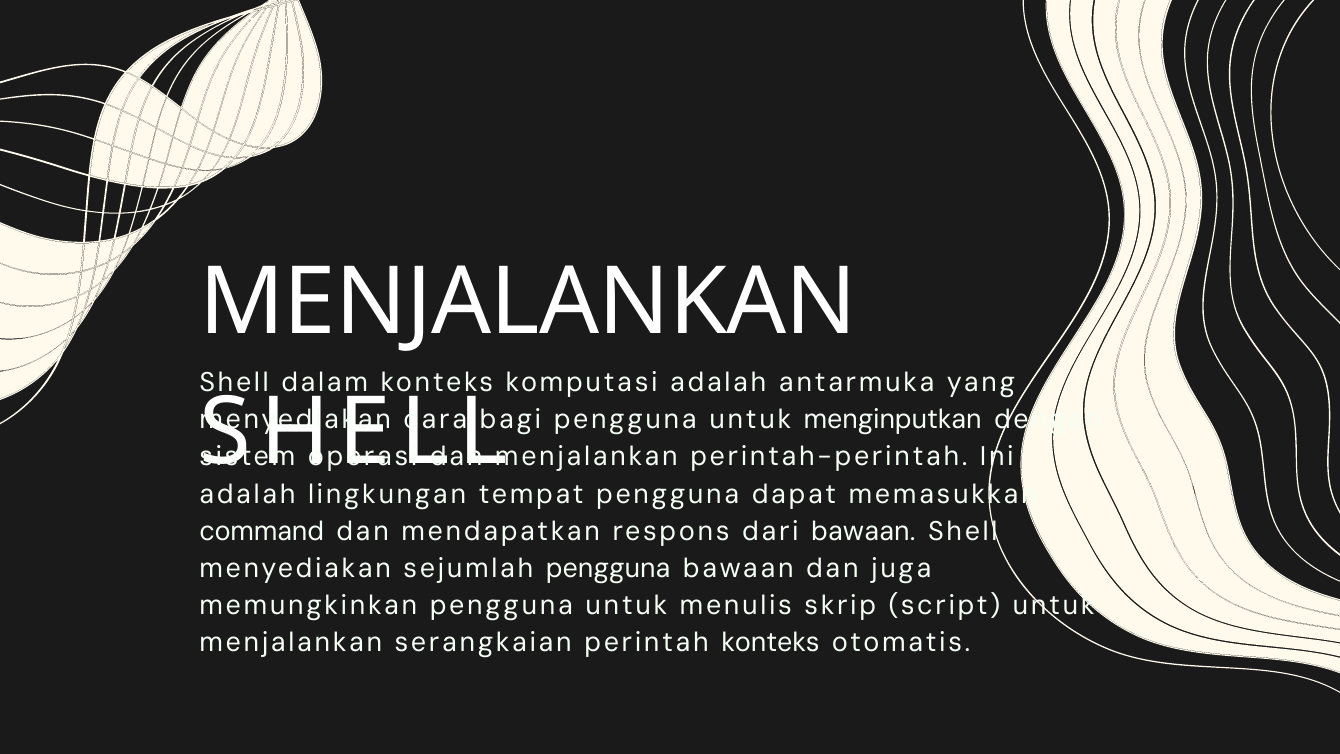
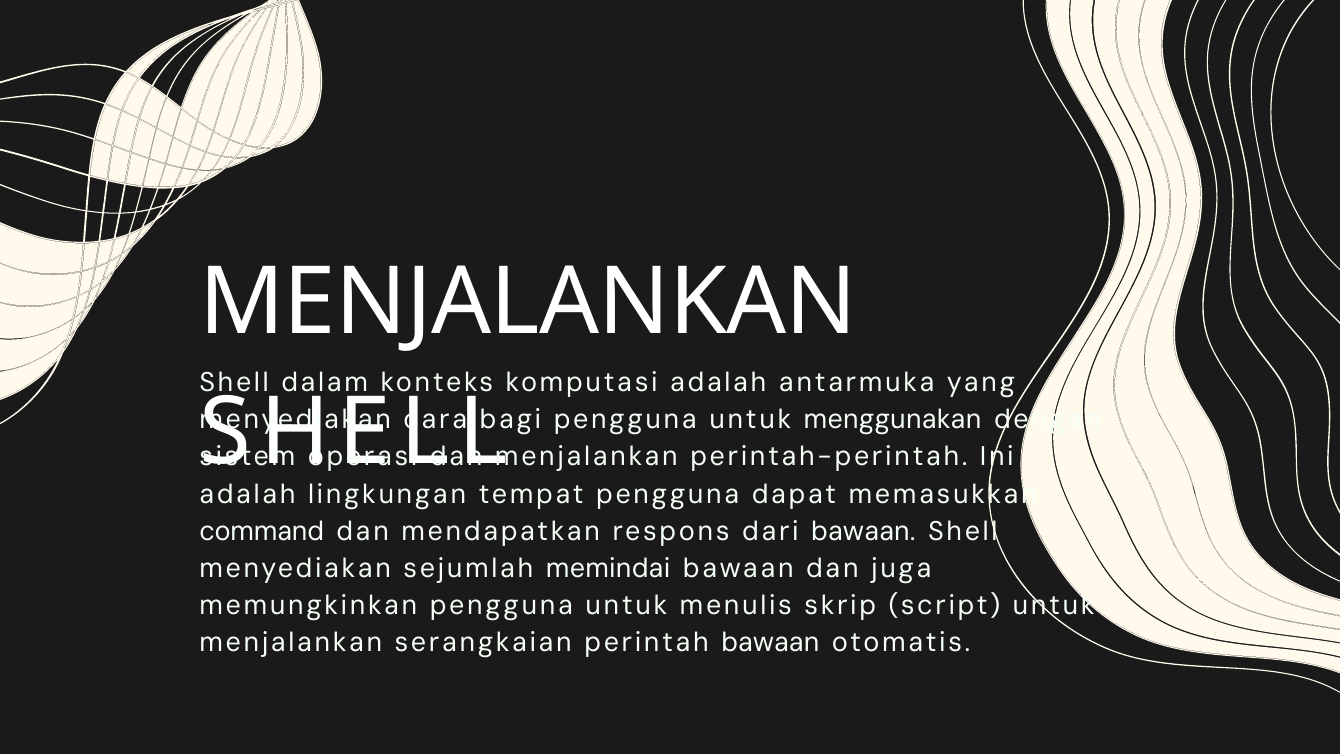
menginputkan: menginputkan -> menggunakan
sejumlah pengguna: pengguna -> memindai
perintah konteks: konteks -> bawaan
